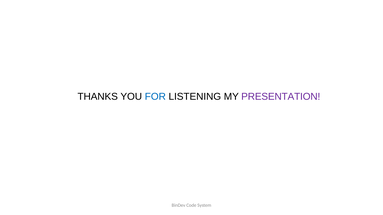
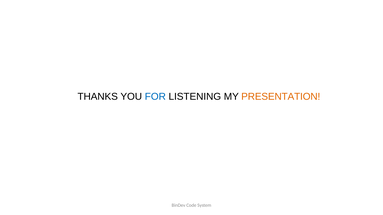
PRESENTATION colour: purple -> orange
